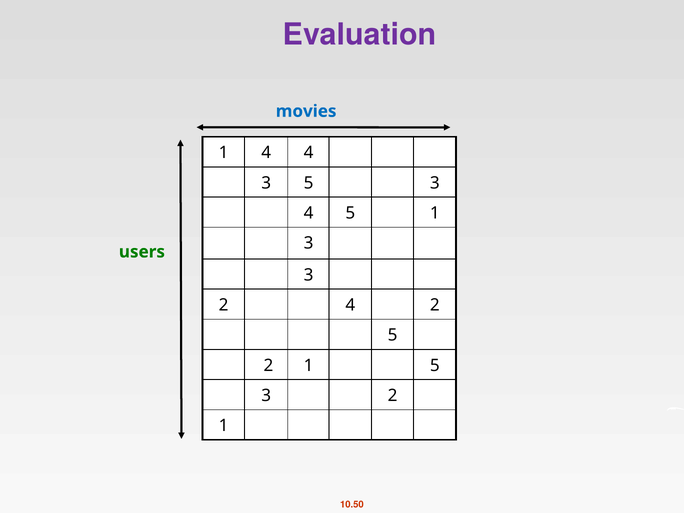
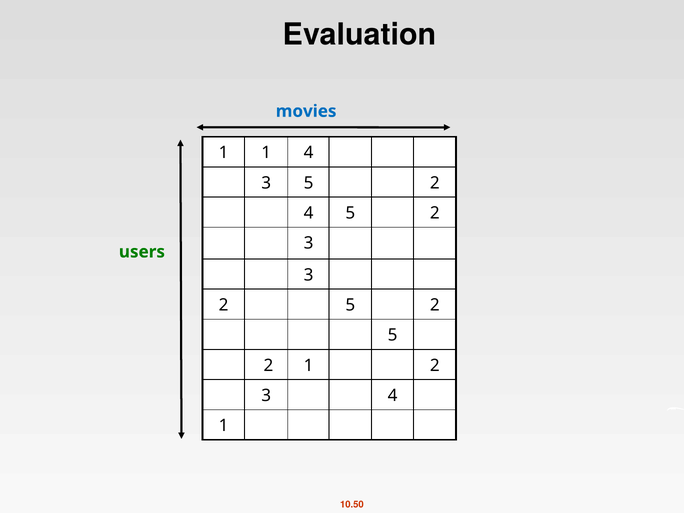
Evaluation colour: purple -> black
1 4: 4 -> 1
3 5 3: 3 -> 2
4 5 1: 1 -> 2
4 at (350, 305): 4 -> 5
1 5: 5 -> 2
2 at (393, 396): 2 -> 4
